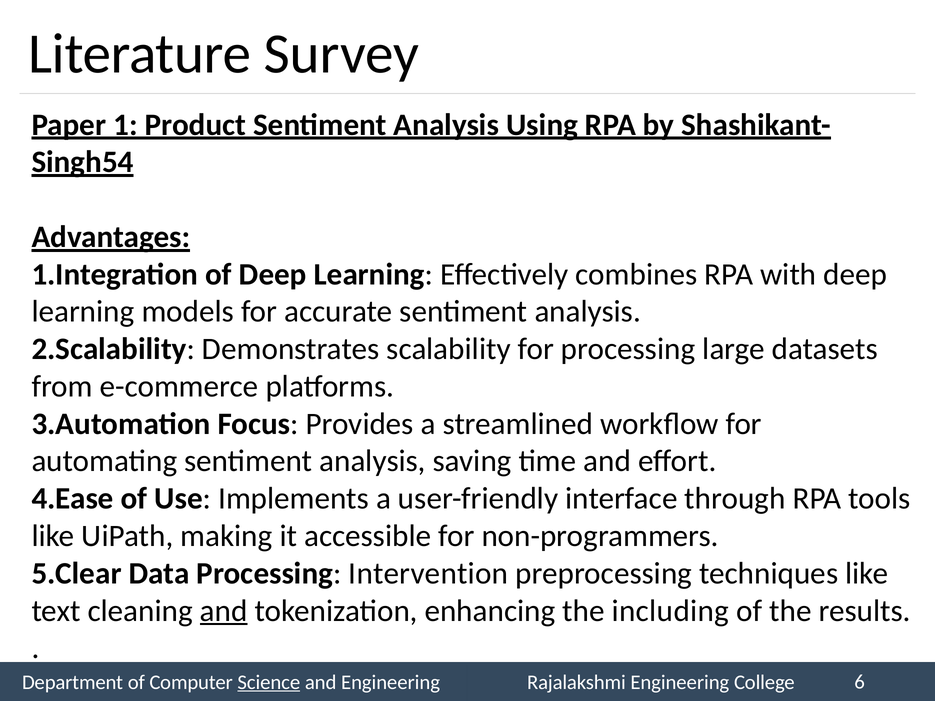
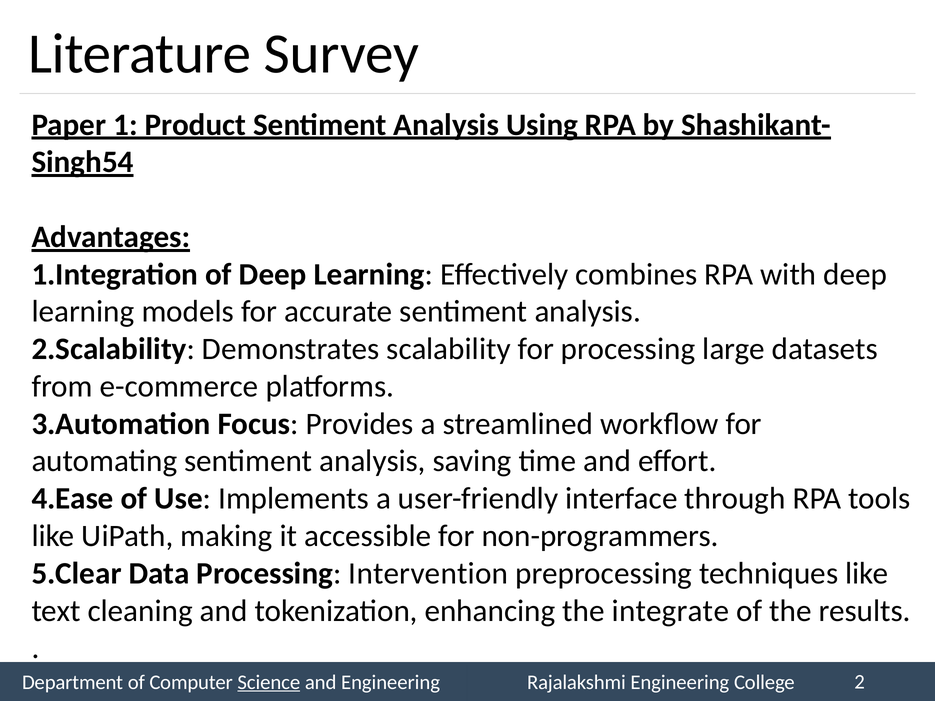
and at (224, 611) underline: present -> none
including: including -> integrate
6: 6 -> 2
